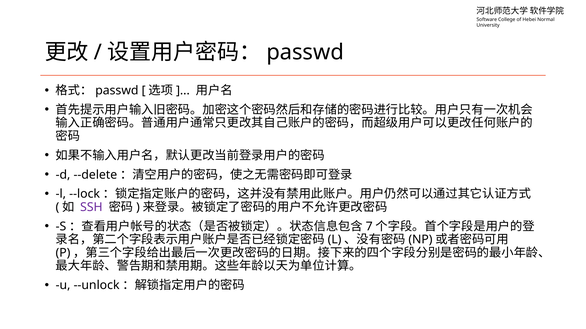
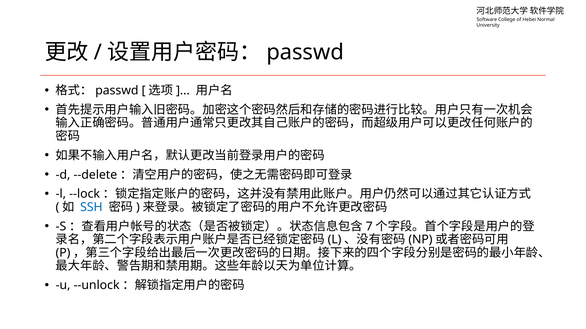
SSH colour: purple -> blue
